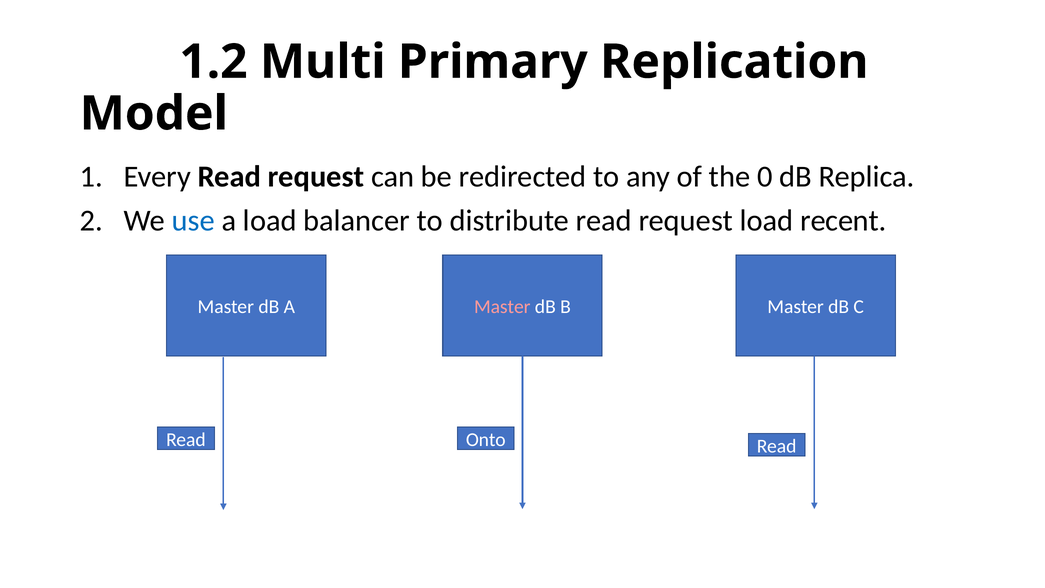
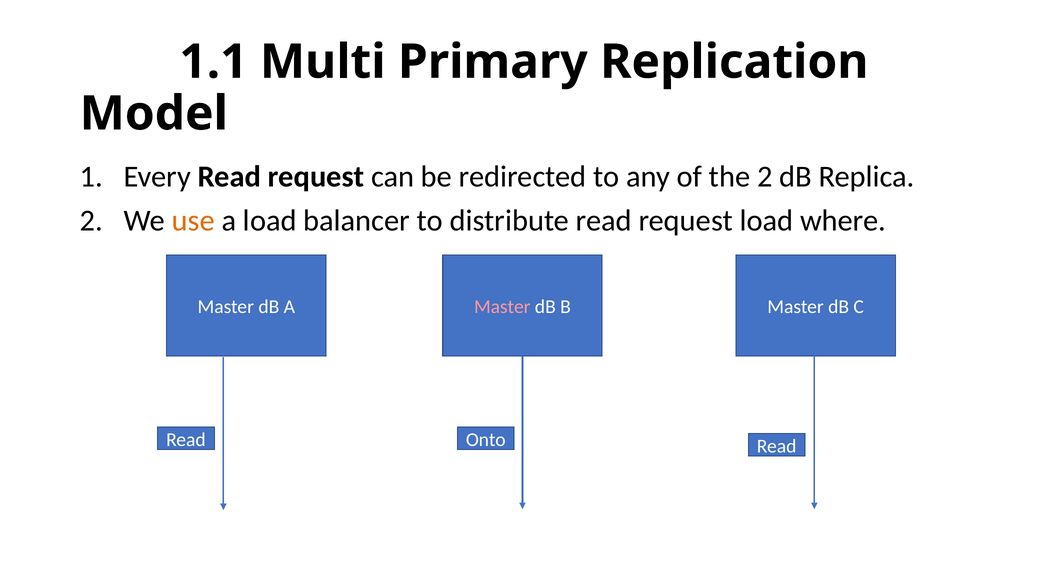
1.2: 1.2 -> 1.1
the 0: 0 -> 2
use colour: blue -> orange
recent: recent -> where
